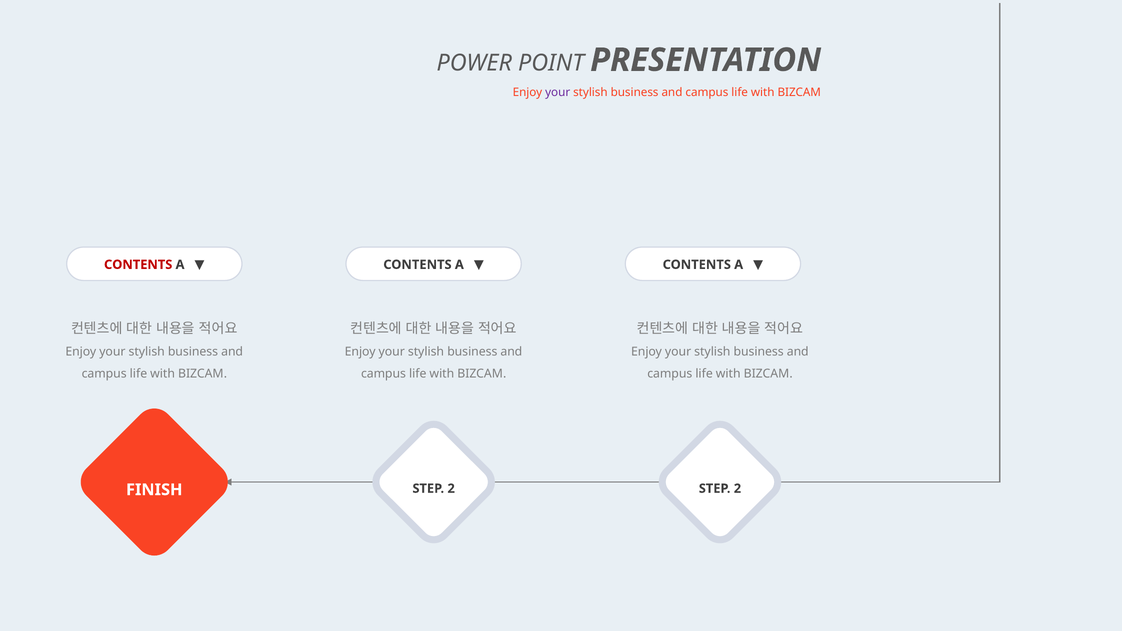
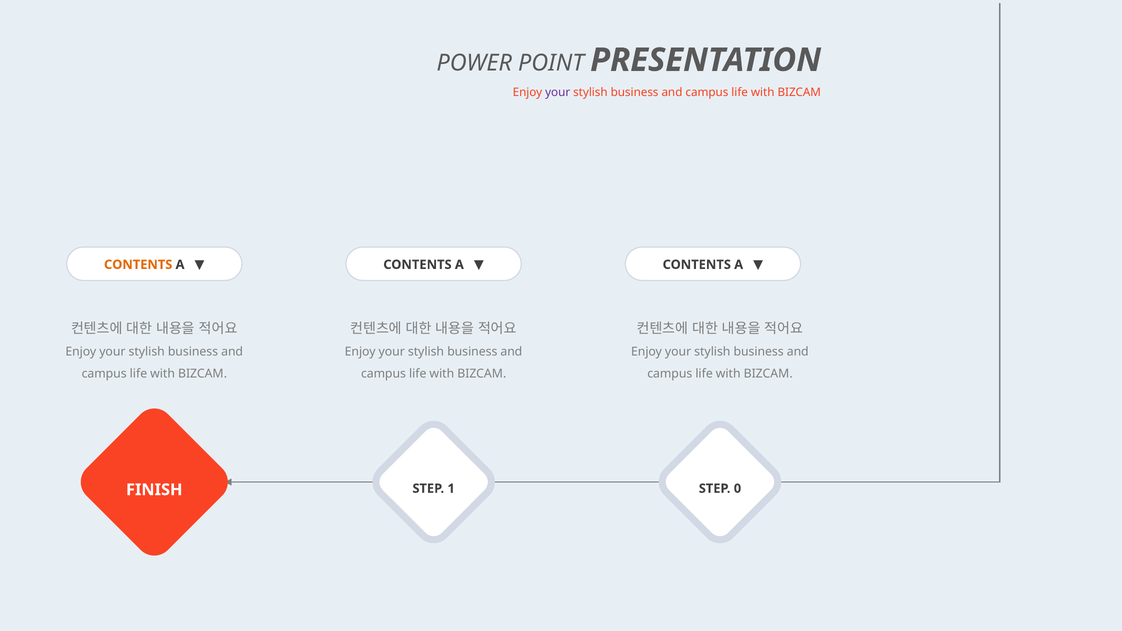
CONTENTS at (138, 265) colour: red -> orange
FINISH STEP 2: 2 -> 1
2 at (737, 489): 2 -> 0
